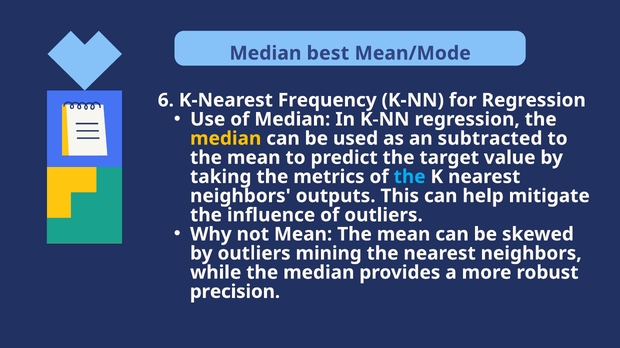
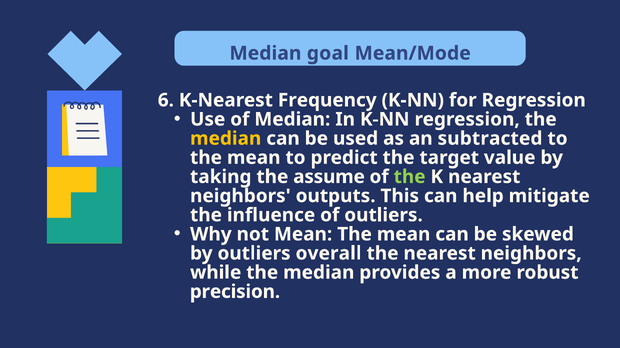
best: best -> goal
metrics: metrics -> assume
the at (410, 177) colour: light blue -> light green
mining: mining -> overall
